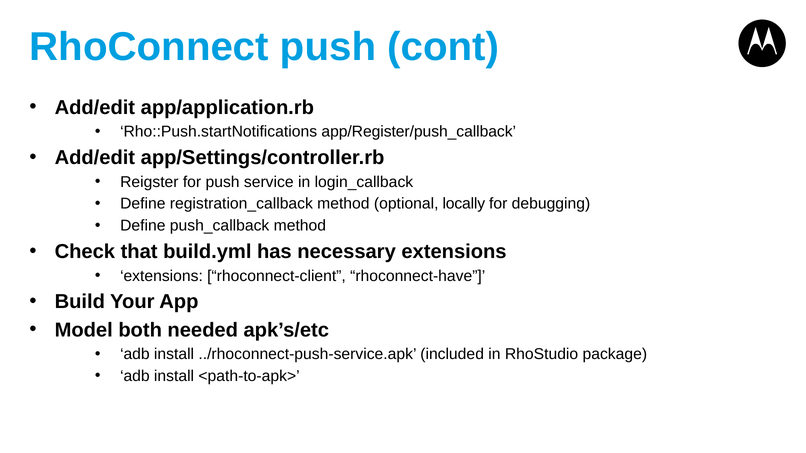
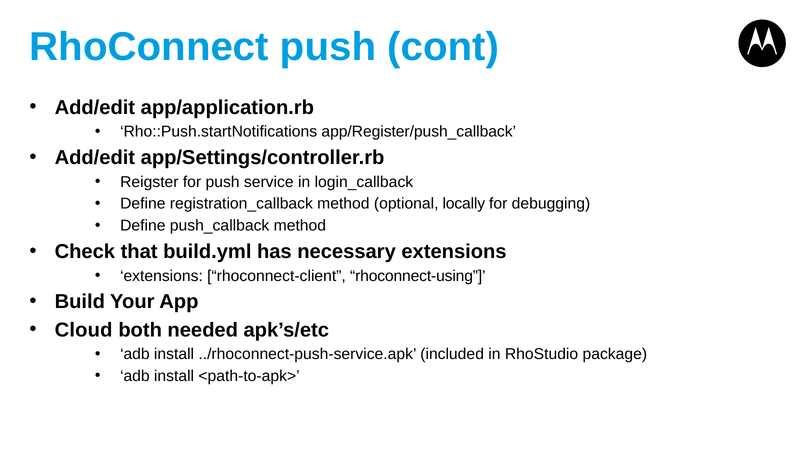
rhoconnect-have: rhoconnect-have -> rhoconnect-using
Model: Model -> Cloud
